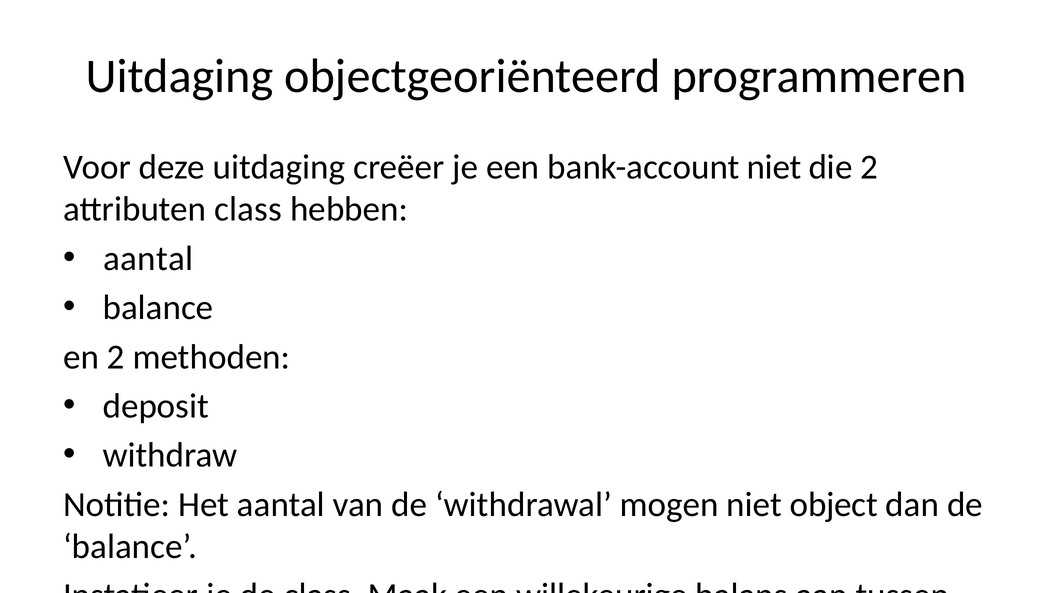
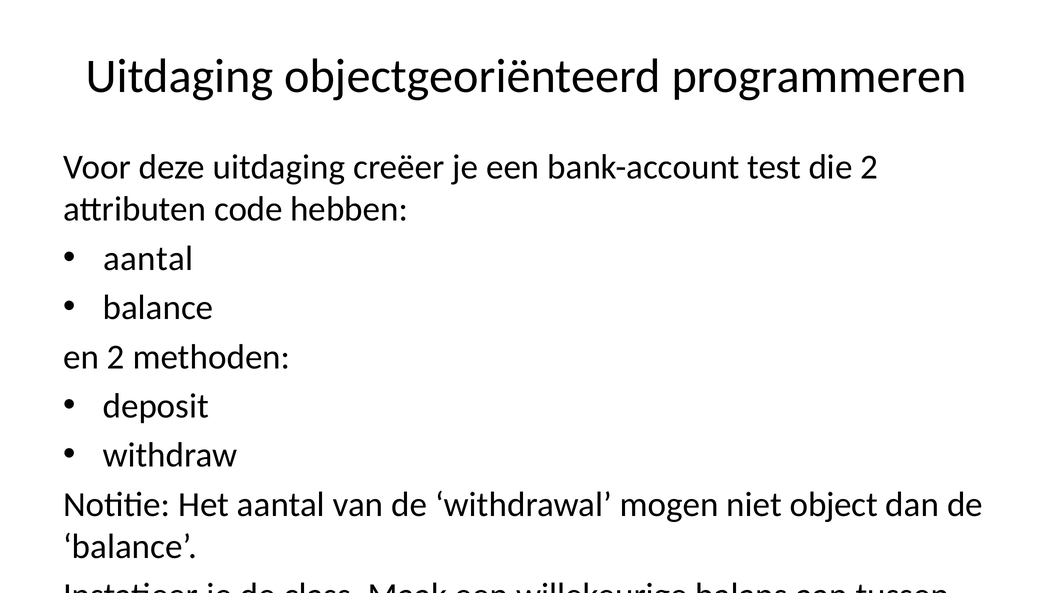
bank-account niet: niet -> test
attributen class: class -> code
